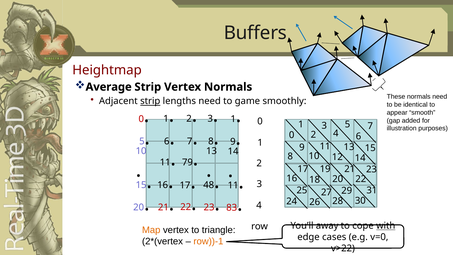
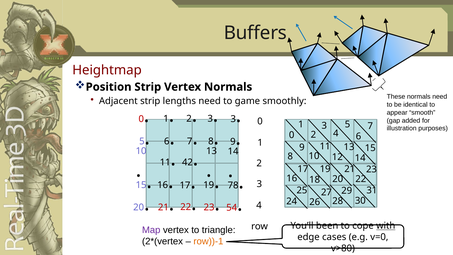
Average: Average -> Position
strip at (150, 101) underline: present -> none
1 at (233, 119): 1 -> 3
79: 79 -> 42
48 at (209, 185): 48 -> 19
11 at (233, 185): 11 -> 78
83: 83 -> 54
away: away -> been
Map colour: orange -> purple
v>22: v>22 -> v>80
